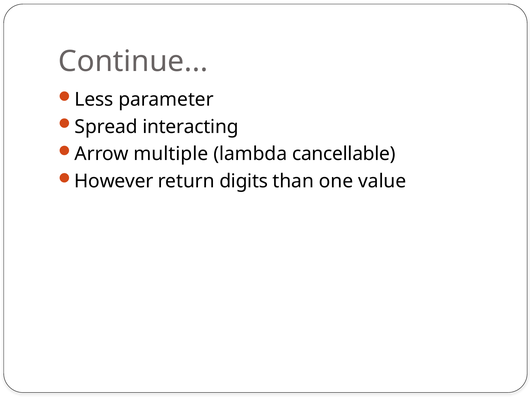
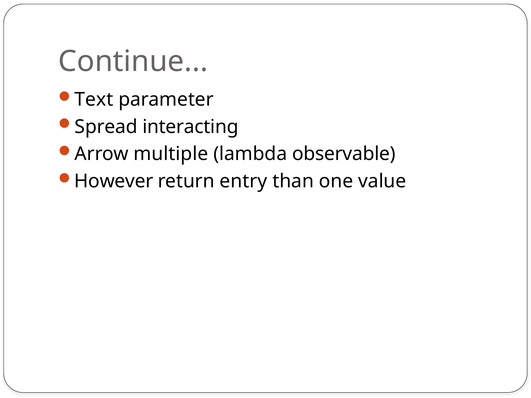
Less: Less -> Text
cancellable: cancellable -> observable
digits: digits -> entry
